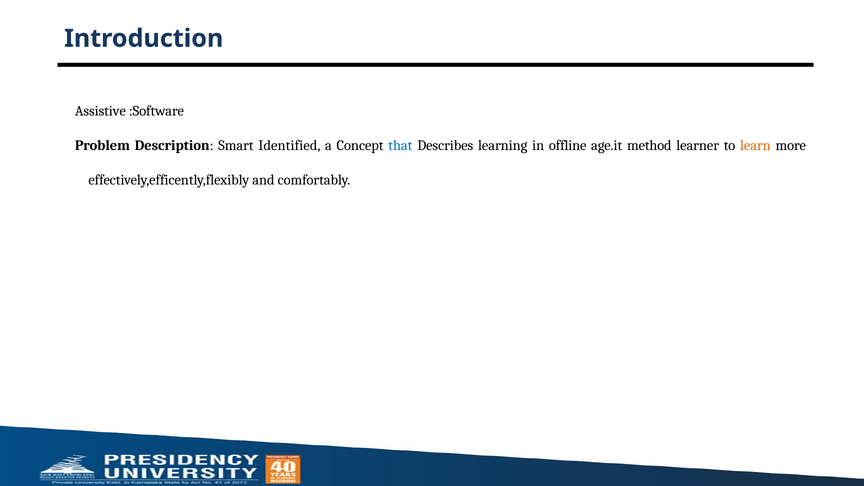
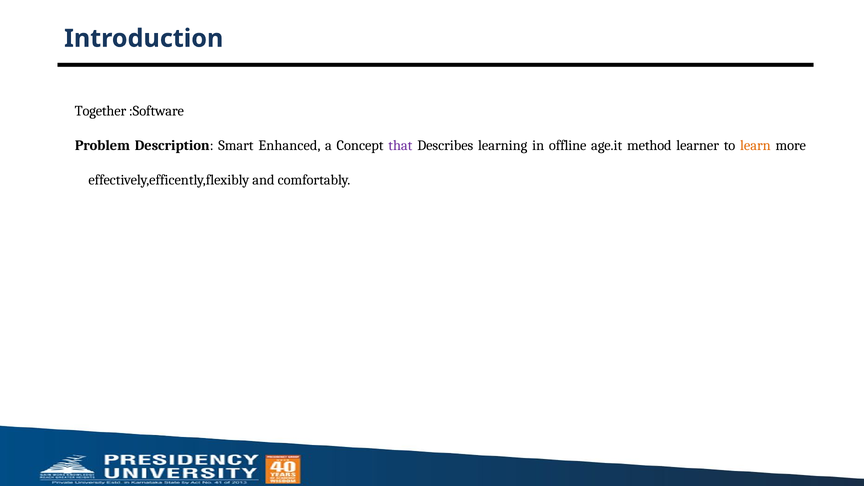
Assistive: Assistive -> Together
Identified: Identified -> Enhanced
that colour: blue -> purple
